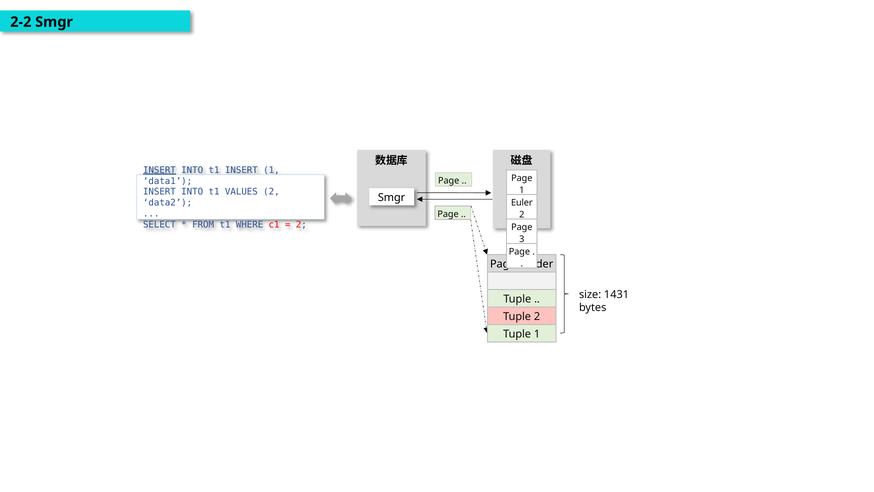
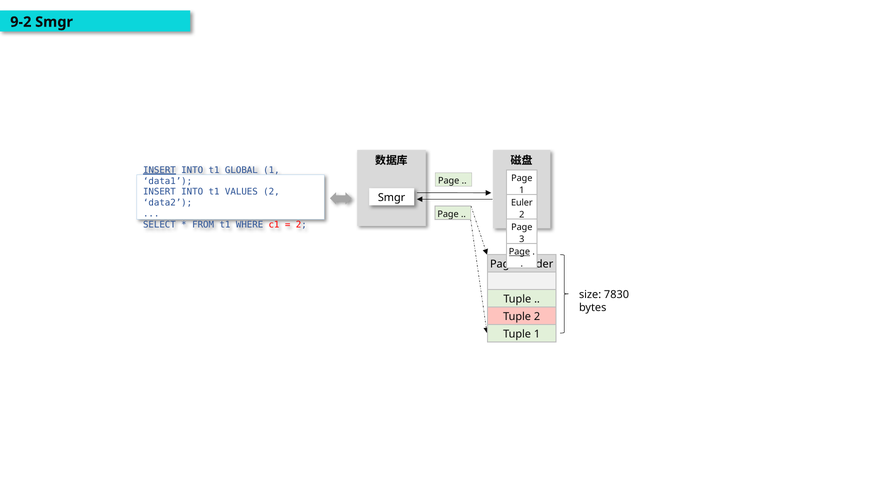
2-2: 2-2 -> 9-2
t1 INSERT: INSERT -> GLOBAL
Page at (519, 251) underline: none -> present
1431: 1431 -> 7830
